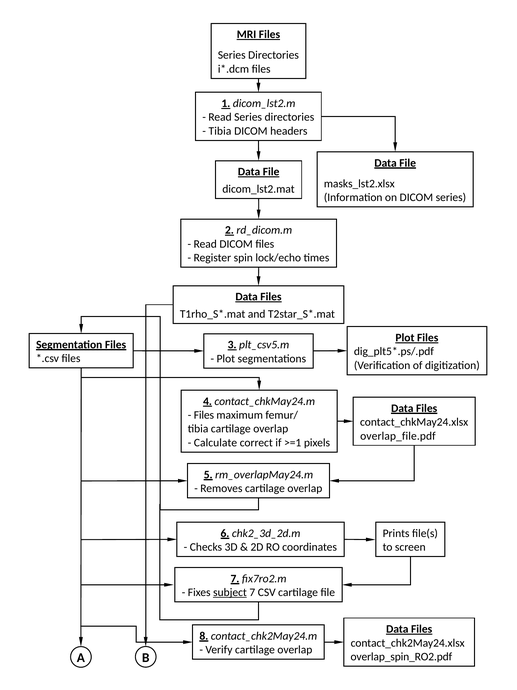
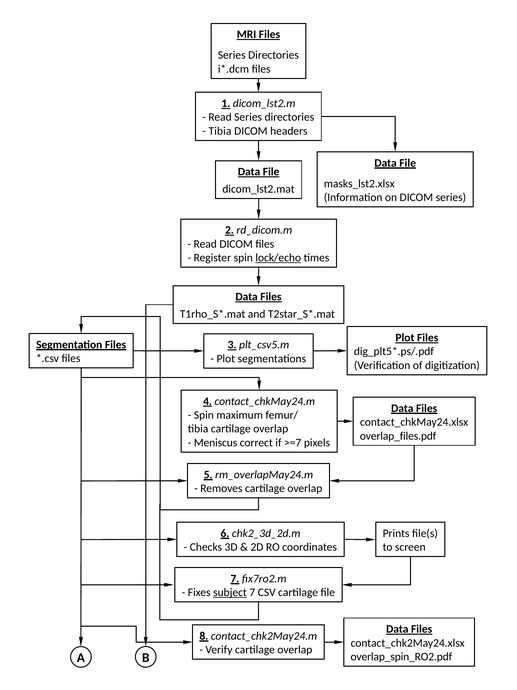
lock/echo underline: none -> present
Files at (204, 415): Files -> Spin
overlap_file.pdf: overlap_file.pdf -> overlap_files.pdf
Calculate: Calculate -> Meniscus
>=1: >=1 -> >=7
